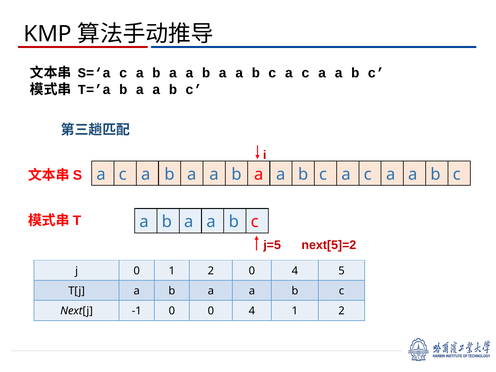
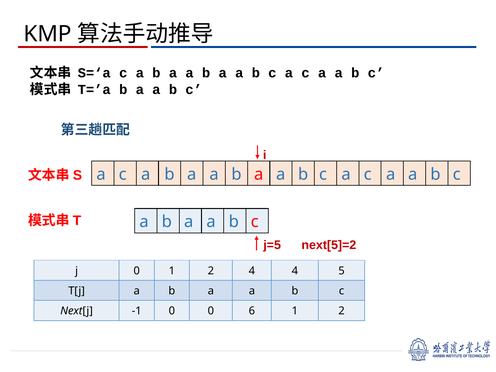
2 0: 0 -> 4
0 0 4: 4 -> 6
